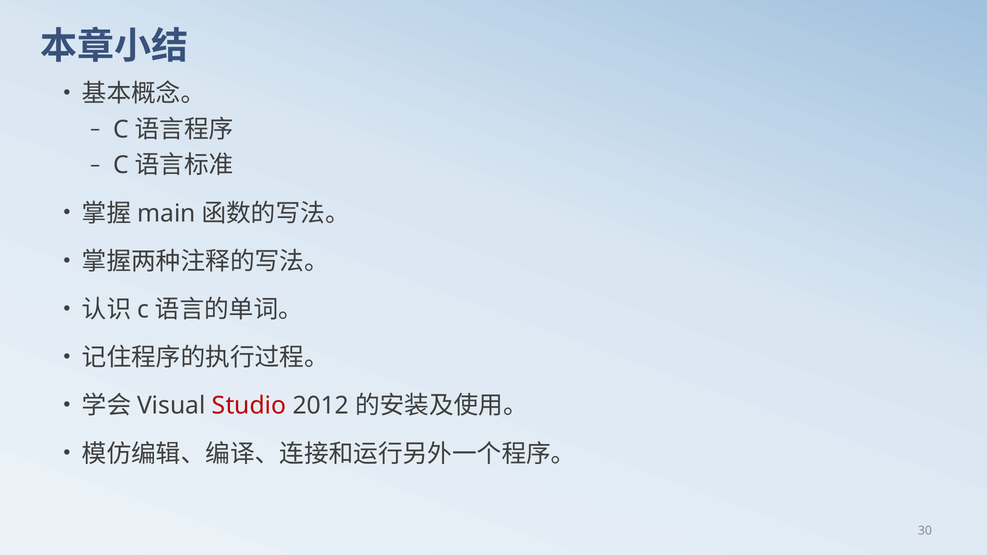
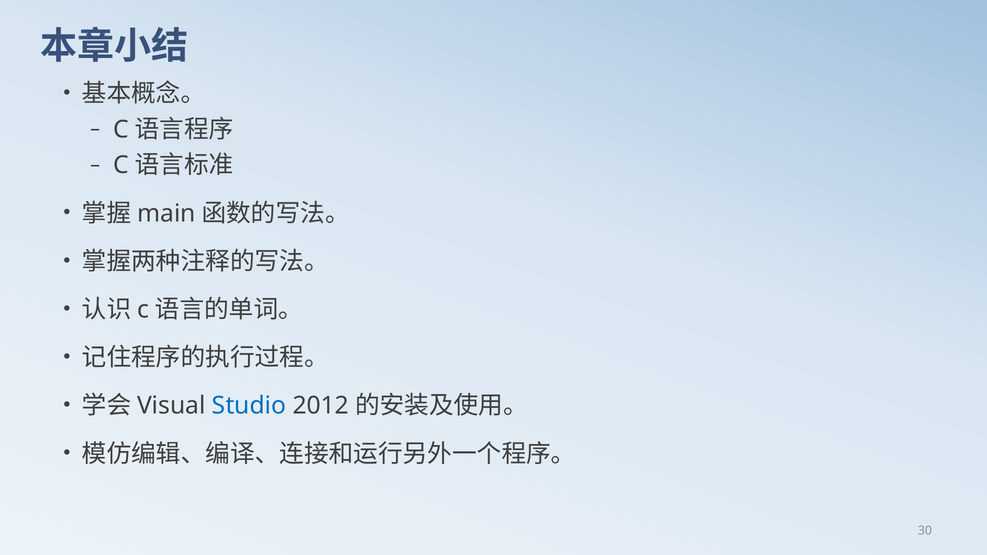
Studio colour: red -> blue
